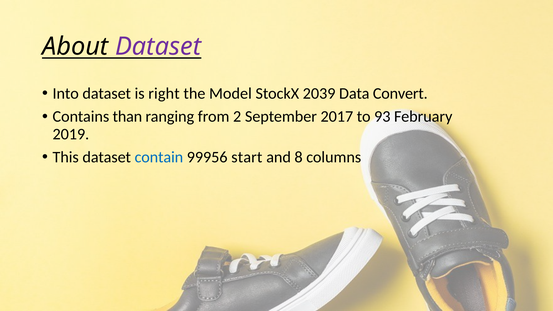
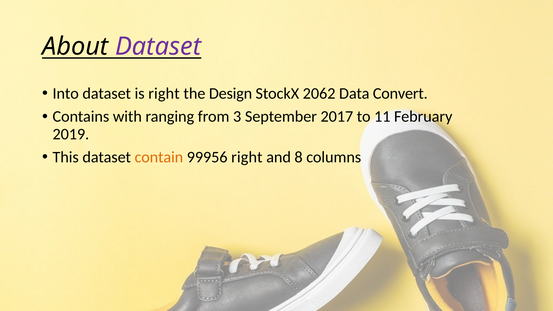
Model: Model -> Design
2039: 2039 -> 2062
than: than -> with
2: 2 -> 3
93: 93 -> 11
contain colour: blue -> orange
99956 start: start -> right
